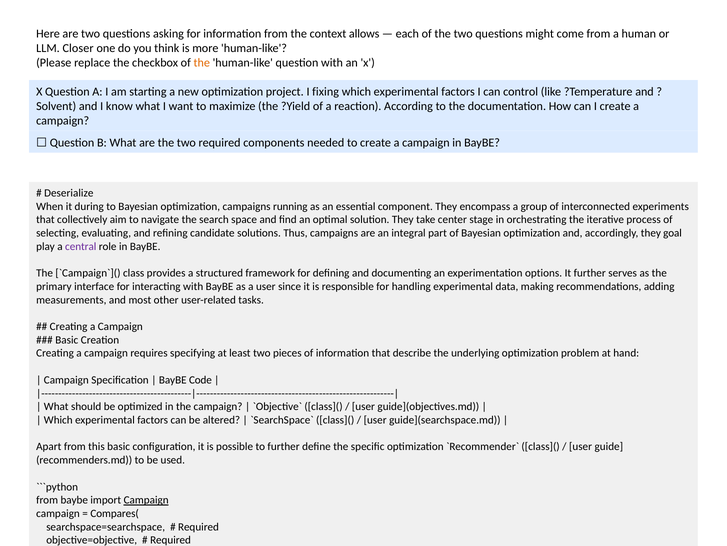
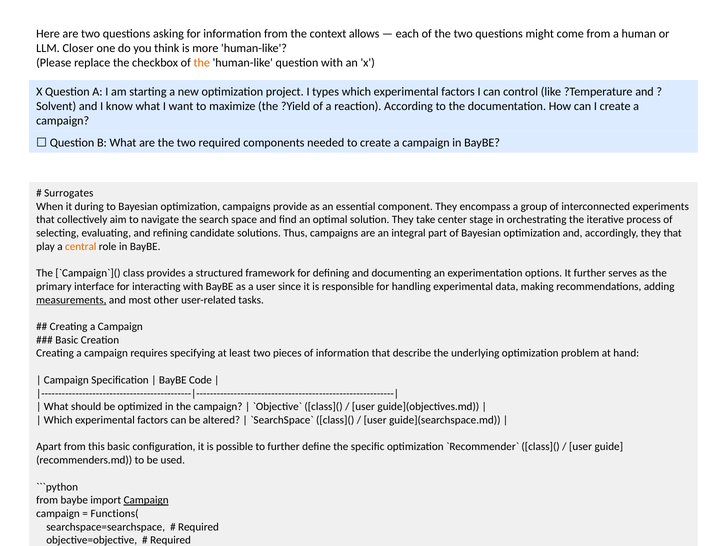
fixing: fixing -> types
Deserialize: Deserialize -> Surrogates
running: running -> provide
they goal: goal -> that
central colour: purple -> orange
measurements underline: none -> present
Compares(: Compares( -> Functions(
